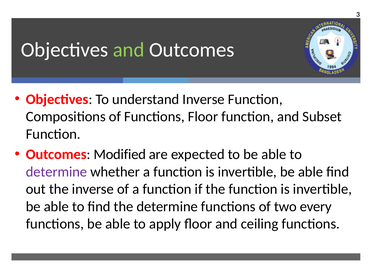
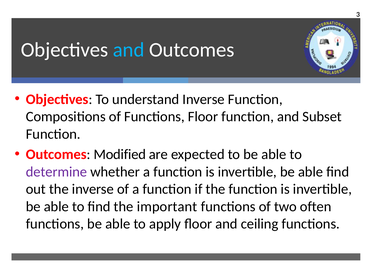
and at (129, 50) colour: light green -> light blue
the determine: determine -> important
every: every -> often
